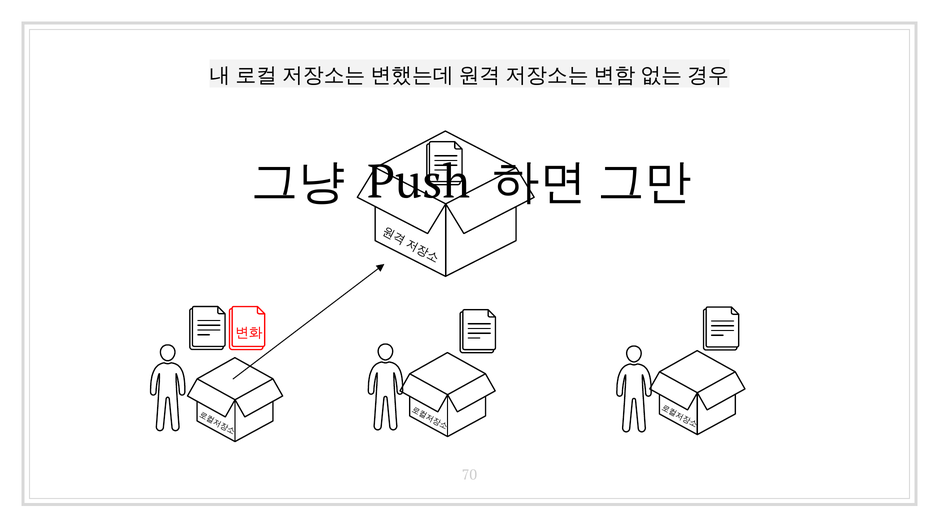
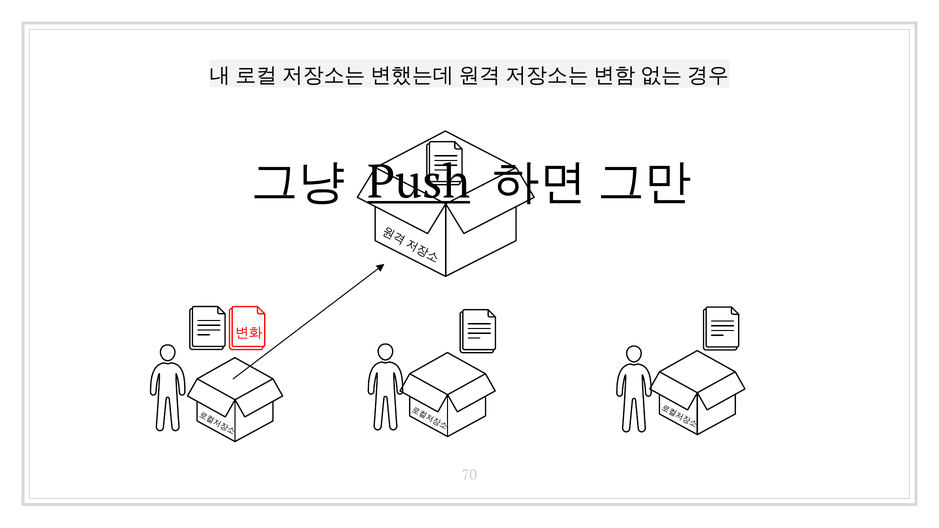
Push underline: none -> present
